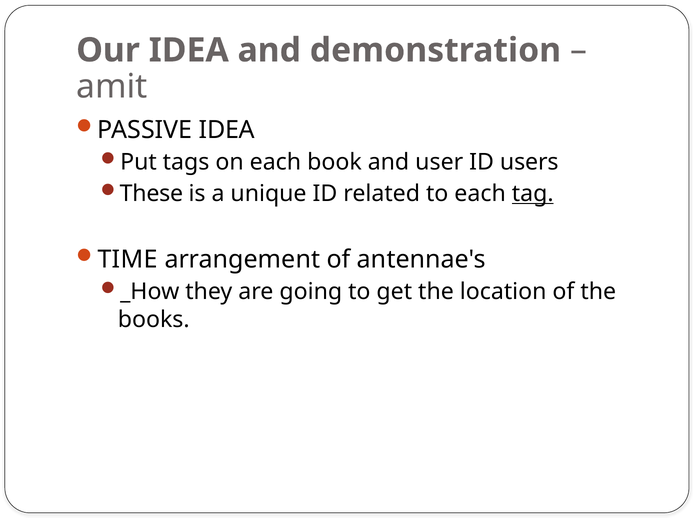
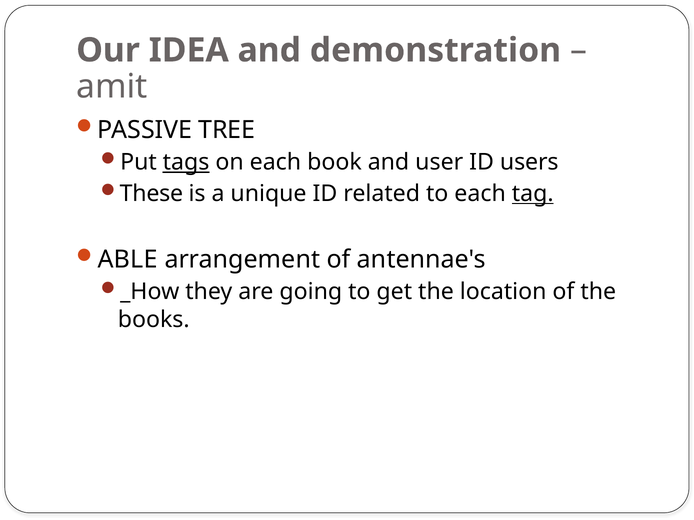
PASSIVE IDEA: IDEA -> TREE
tags underline: none -> present
TIME: TIME -> ABLE
